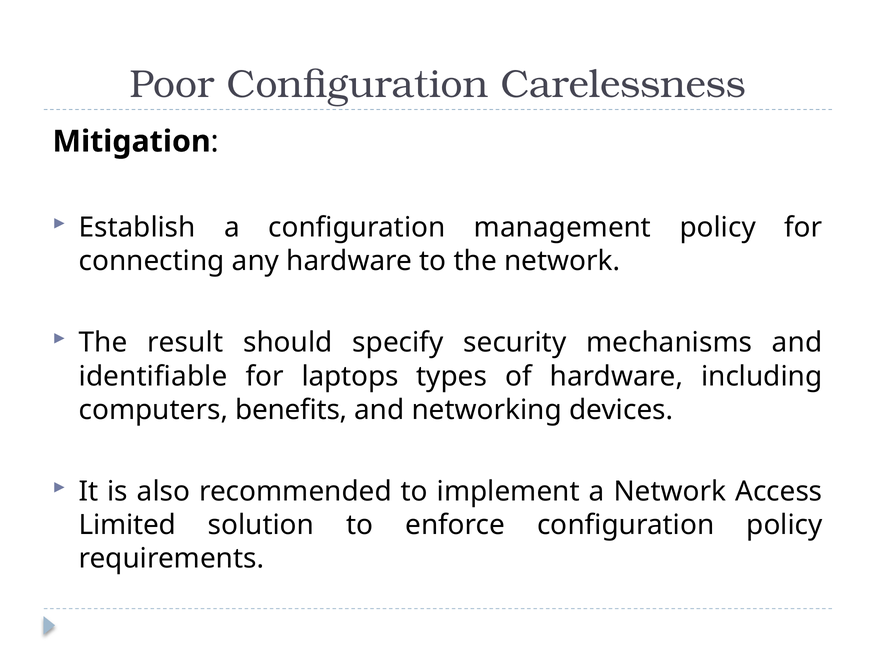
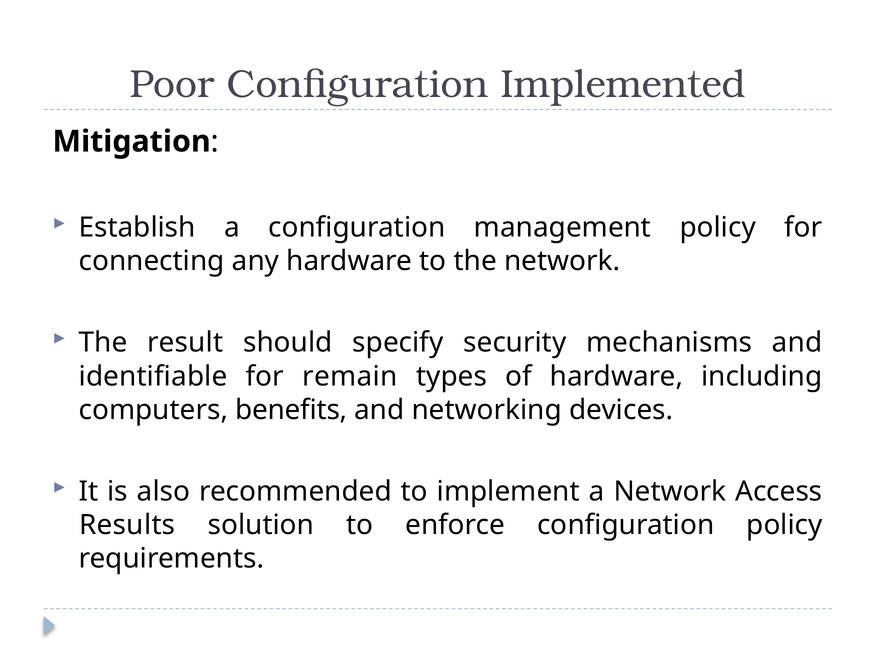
Carelessness: Carelessness -> Implemented
laptops: laptops -> remain
Limited: Limited -> Results
